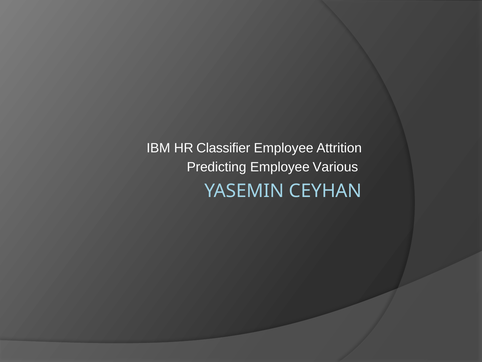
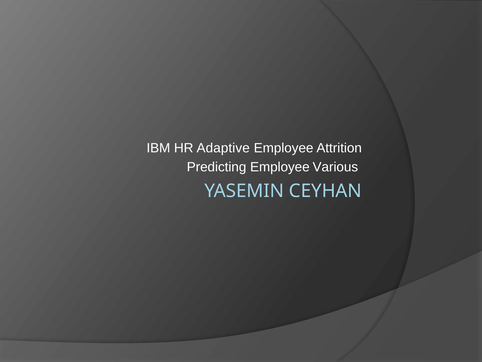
Classifier: Classifier -> Adaptive
